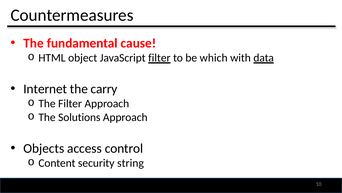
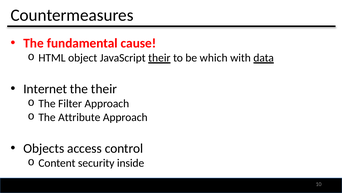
JavaScript filter: filter -> their
the carry: carry -> their
Solutions: Solutions -> Attribute
string: string -> inside
